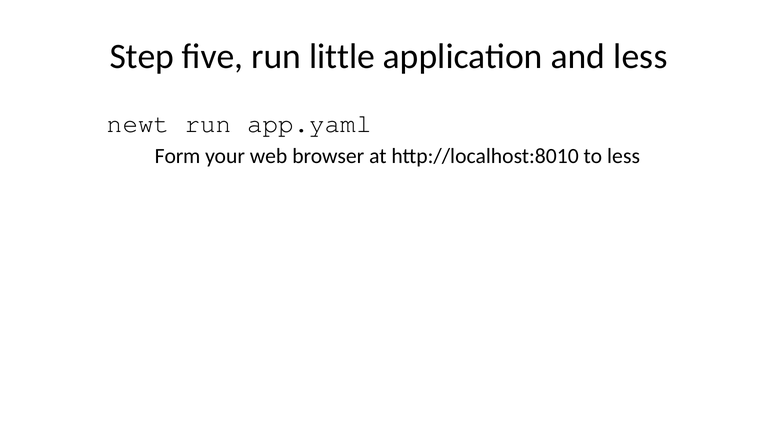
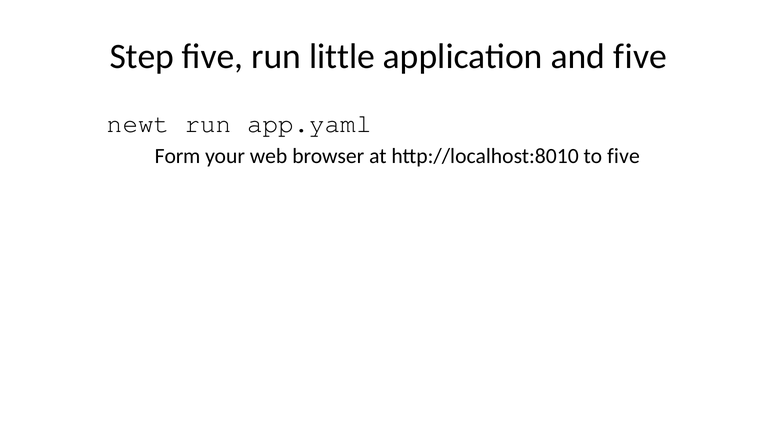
and less: less -> five
to less: less -> five
